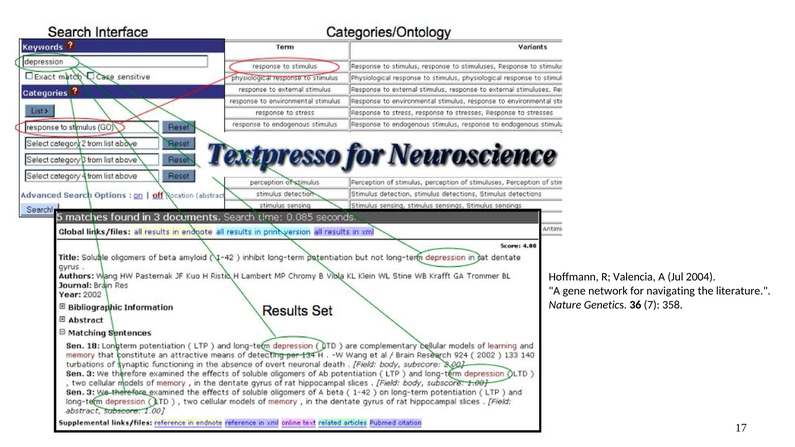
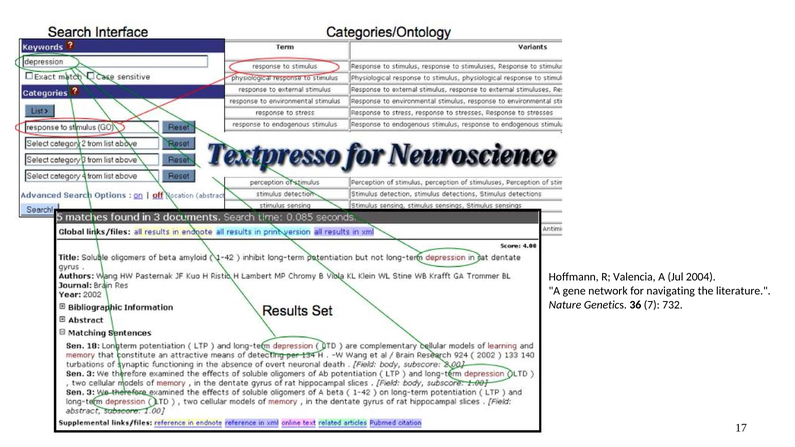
358: 358 -> 732
